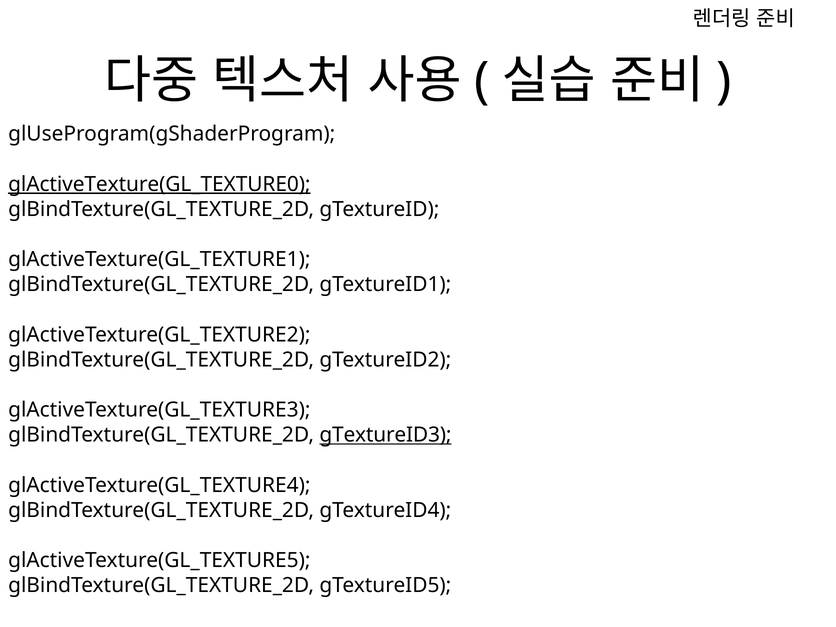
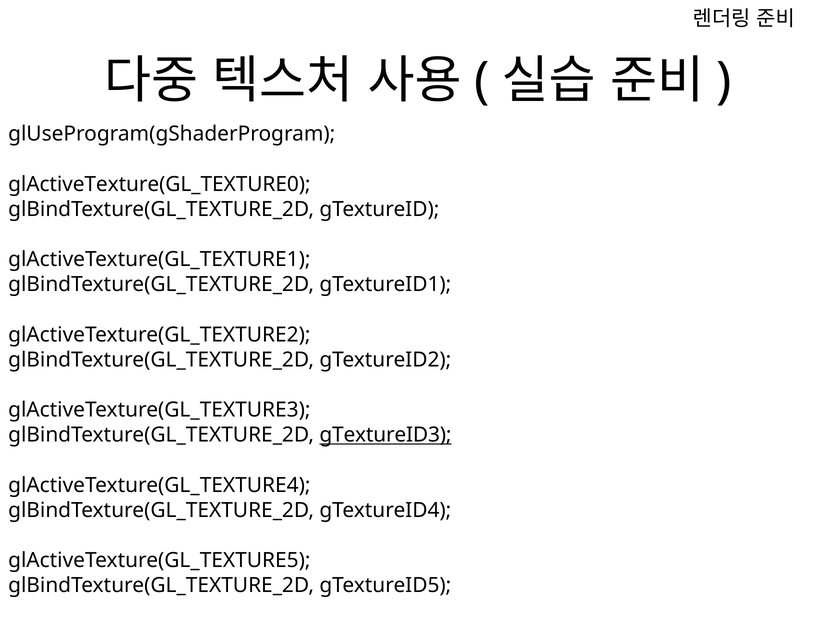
glActiveTexture(GL_TEXTURE0 underline: present -> none
